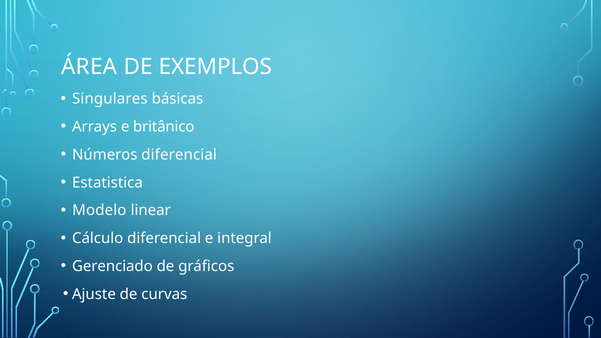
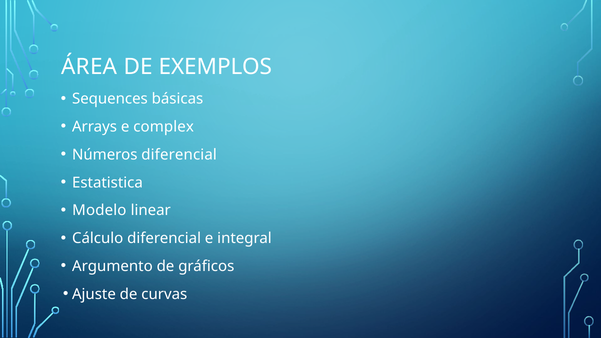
Singulares: Singulares -> Sequences
britânico: britânico -> complex
Gerenciado: Gerenciado -> Argumento
